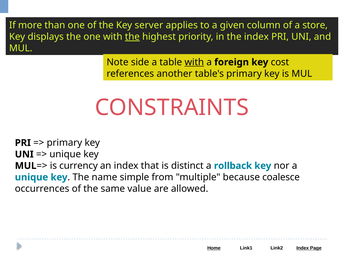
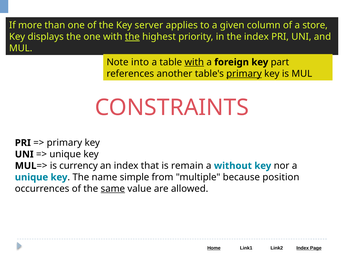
side: side -> into
cost: cost -> part
primary at (244, 74) underline: none -> present
distinct: distinct -> remain
rollback: rollback -> without
coalesce: coalesce -> position
same underline: none -> present
